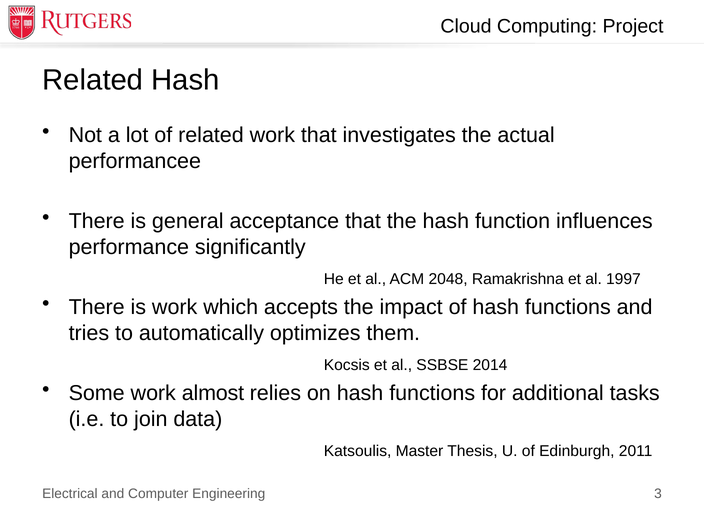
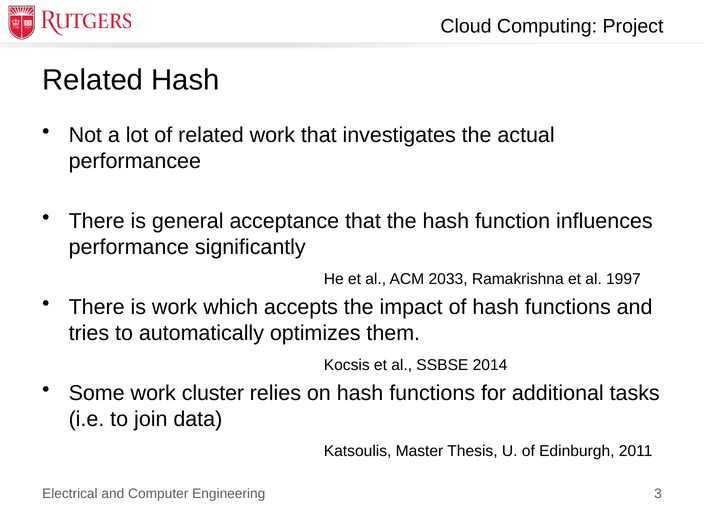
2048: 2048 -> 2033
almost: almost -> cluster
